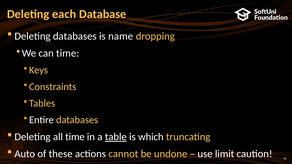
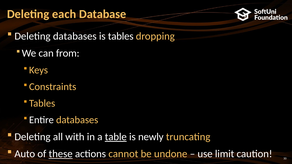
name: name -> tables
can time: time -> from
all time: time -> with
which: which -> newly
these underline: none -> present
